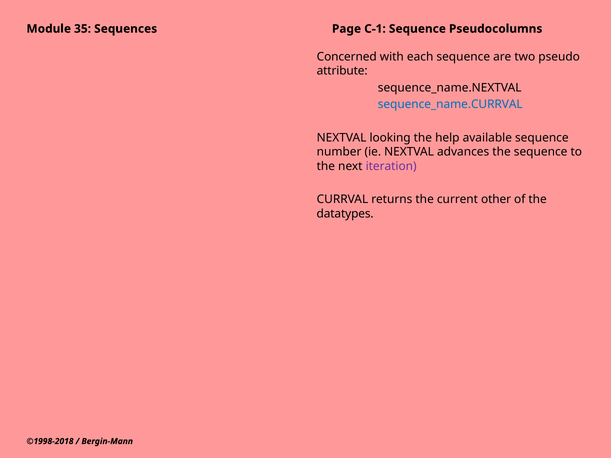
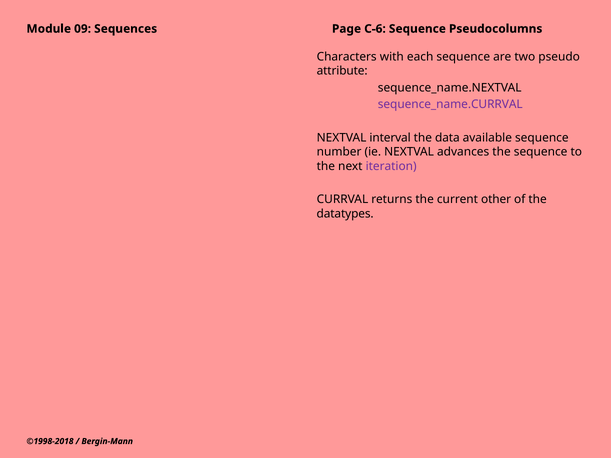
35: 35 -> 09
C-1: C-1 -> C-6
Concerned: Concerned -> Characters
sequence_name.CURRVAL colour: blue -> purple
looking: looking -> interval
help: help -> data
